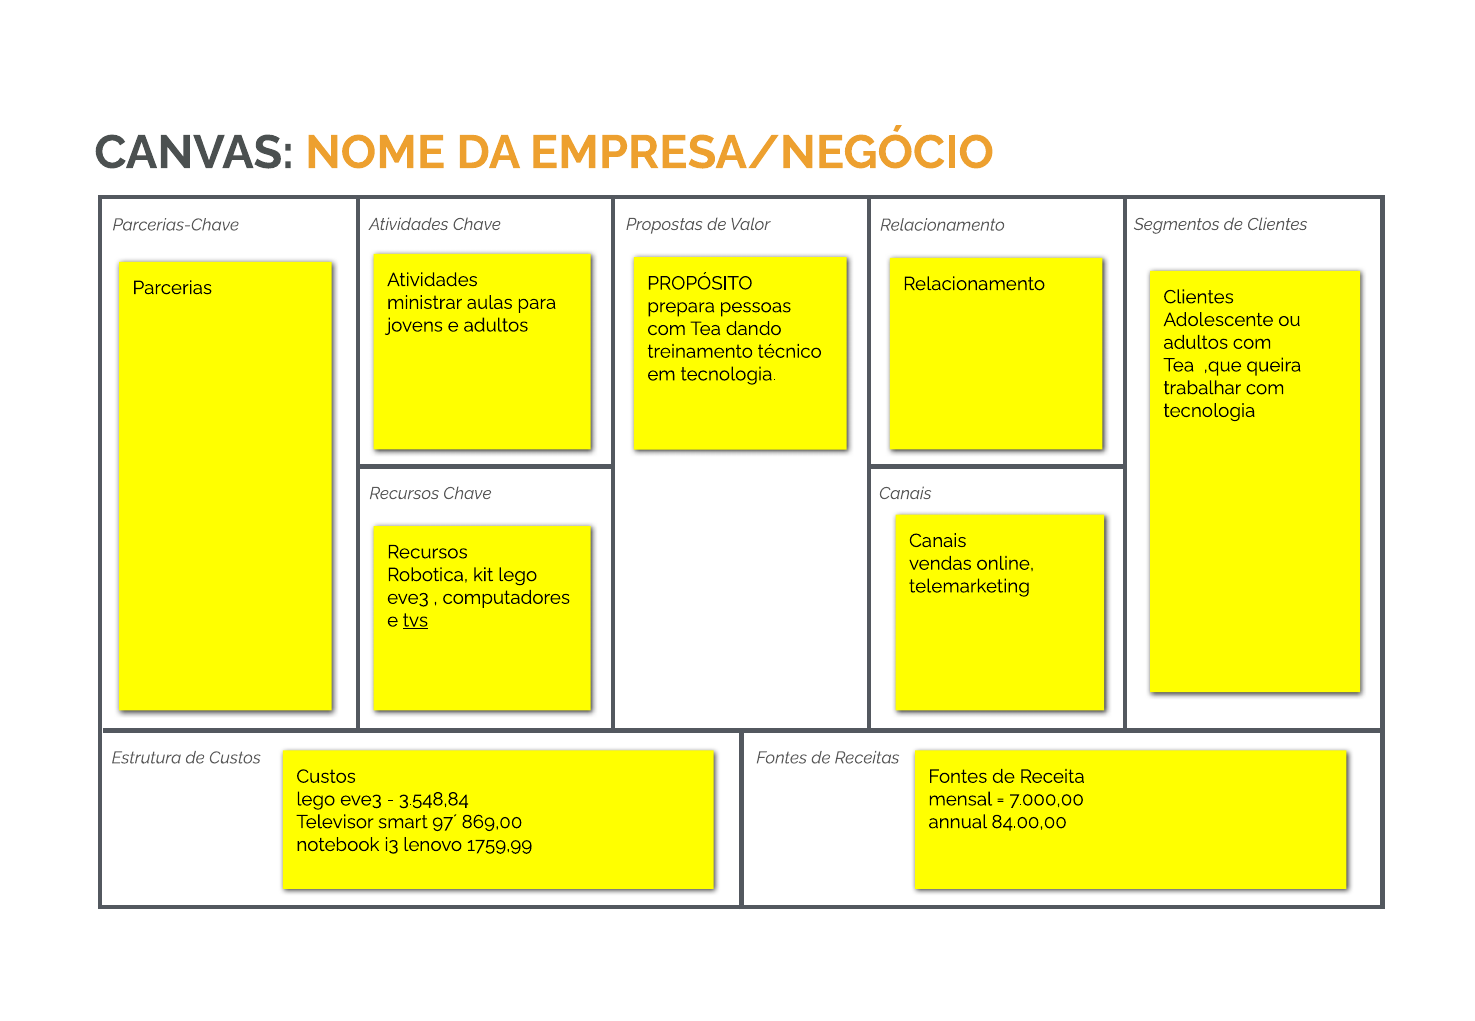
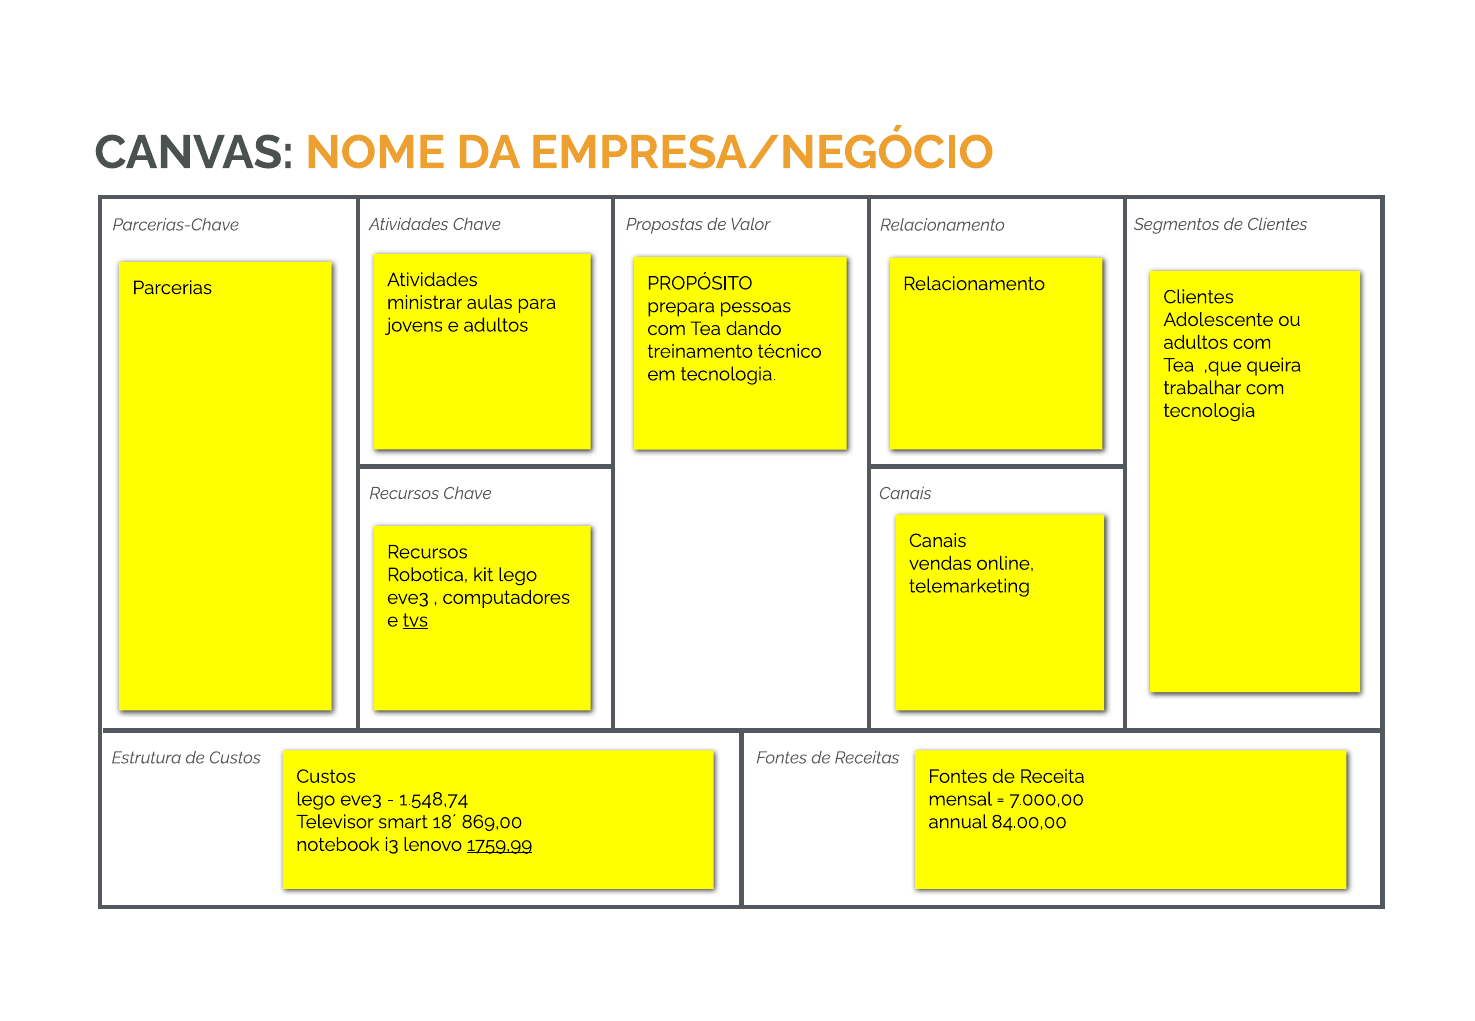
3.548,84: 3.548,84 -> 1.548,74
97´: 97´ -> 18´
1759,99 underline: none -> present
